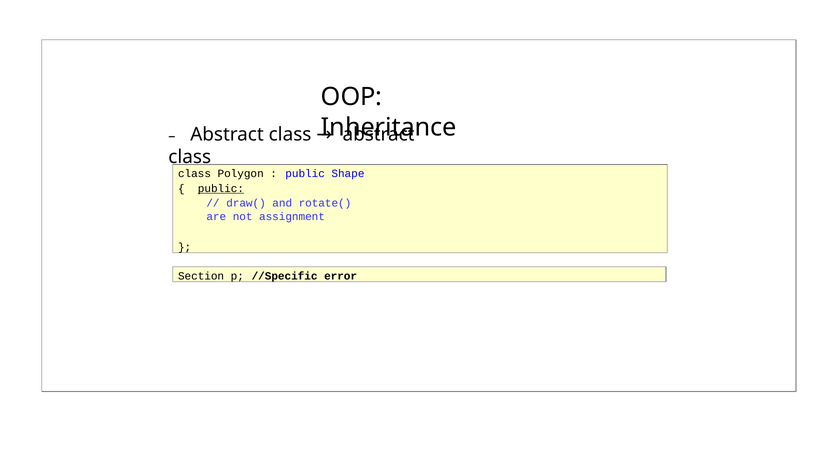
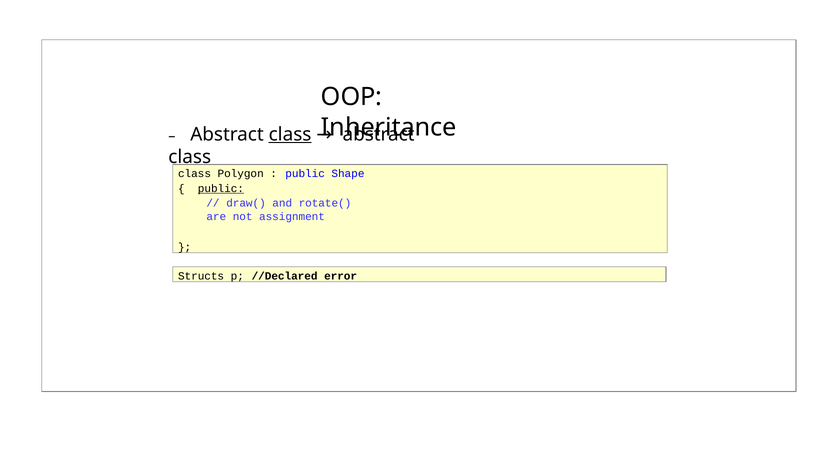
class at (290, 135) underline: none -> present
Section: Section -> Structs
//Specific: //Specific -> //Declared
